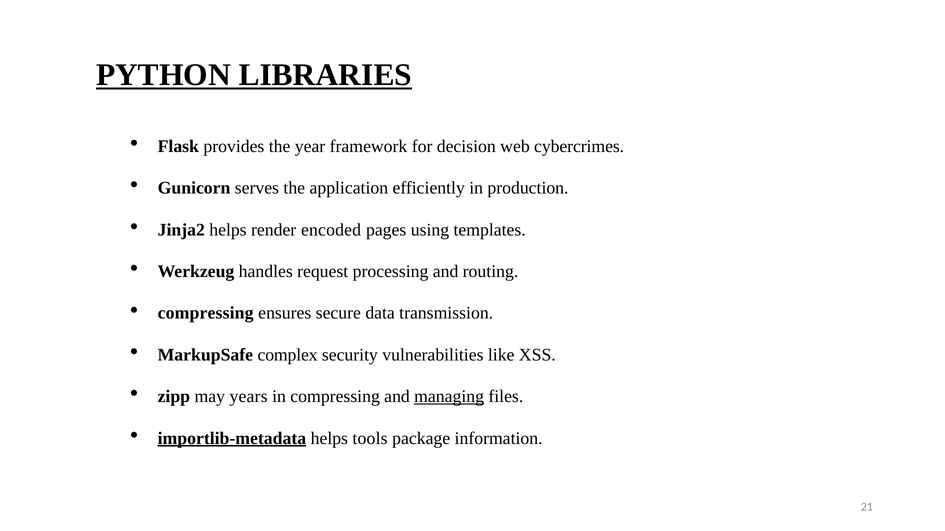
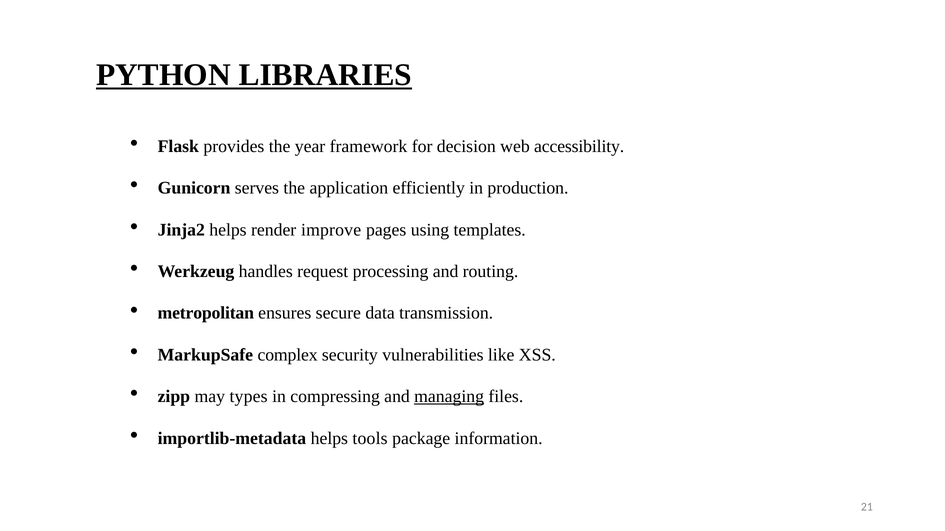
cybercrimes: cybercrimes -> accessibility
encoded: encoded -> improve
compressing at (206, 313): compressing -> metropolitan
years: years -> types
importlib-metadata underline: present -> none
